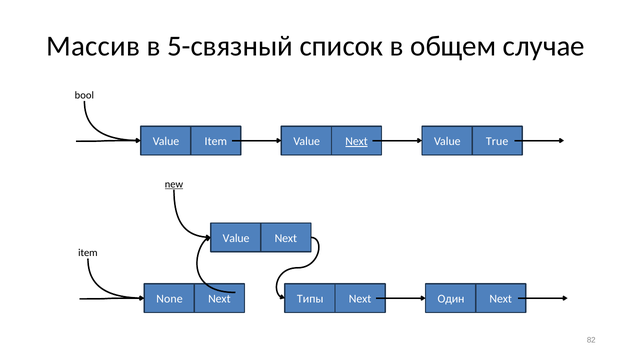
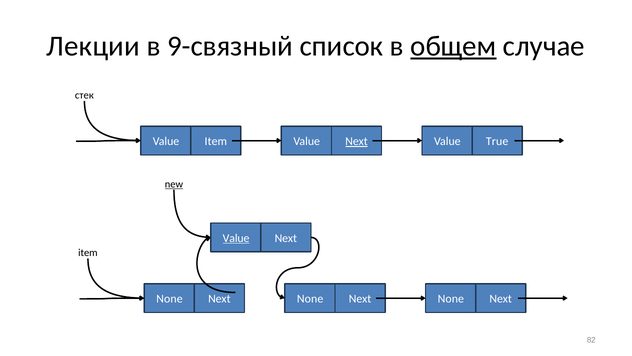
Массив: Массив -> Лекции
5-связный: 5-связный -> 9-связный
общем underline: none -> present
bool: bool -> стек
Value at (236, 238) underline: none -> present
Типы at (310, 299): Типы -> None
Один at (451, 299): Один -> None
